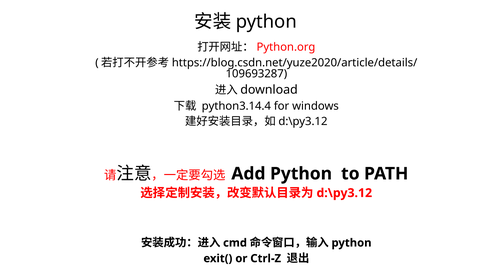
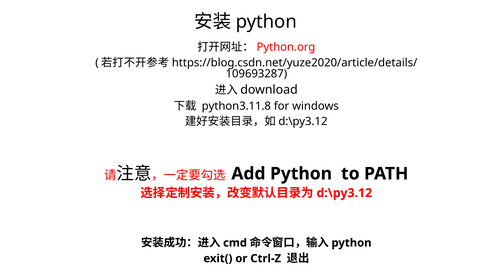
python3.14.4: python3.14.4 -> python3.11.8
